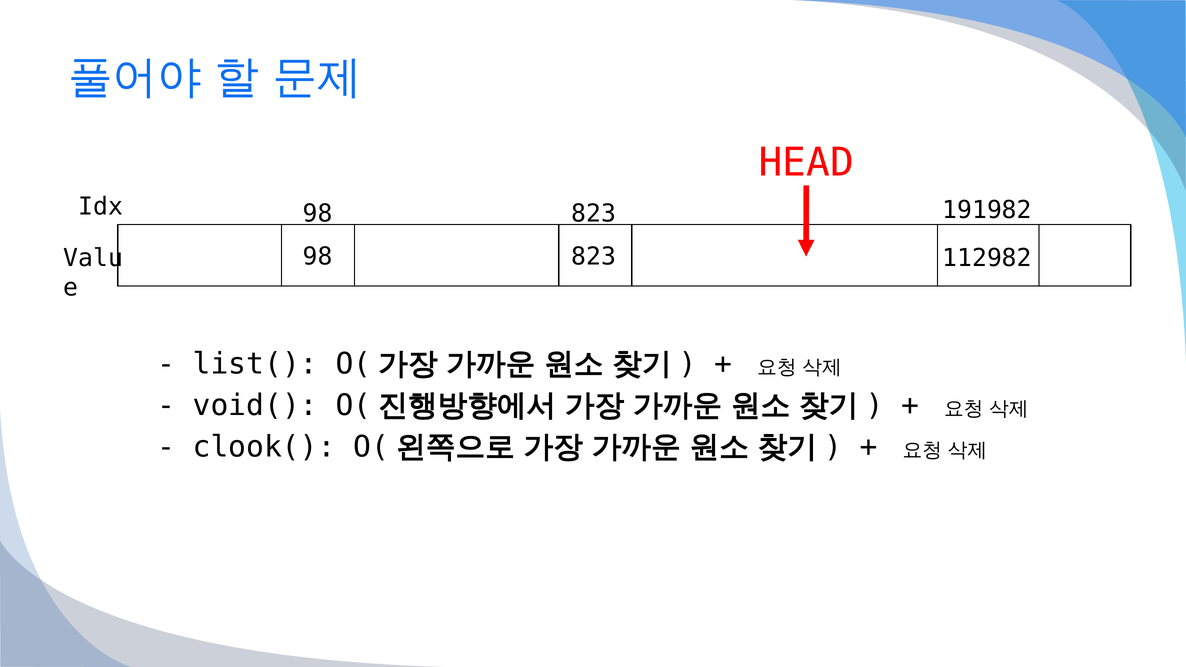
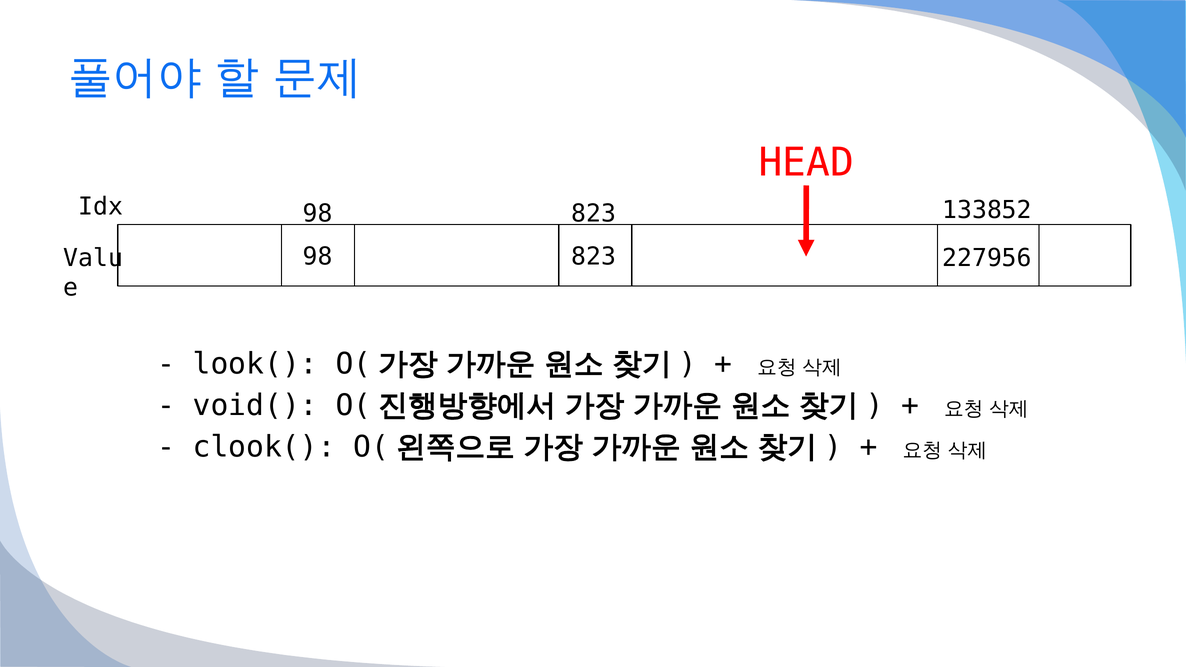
191982: 191982 -> 133852
112982: 112982 -> 227956
list(: list( -> look(
